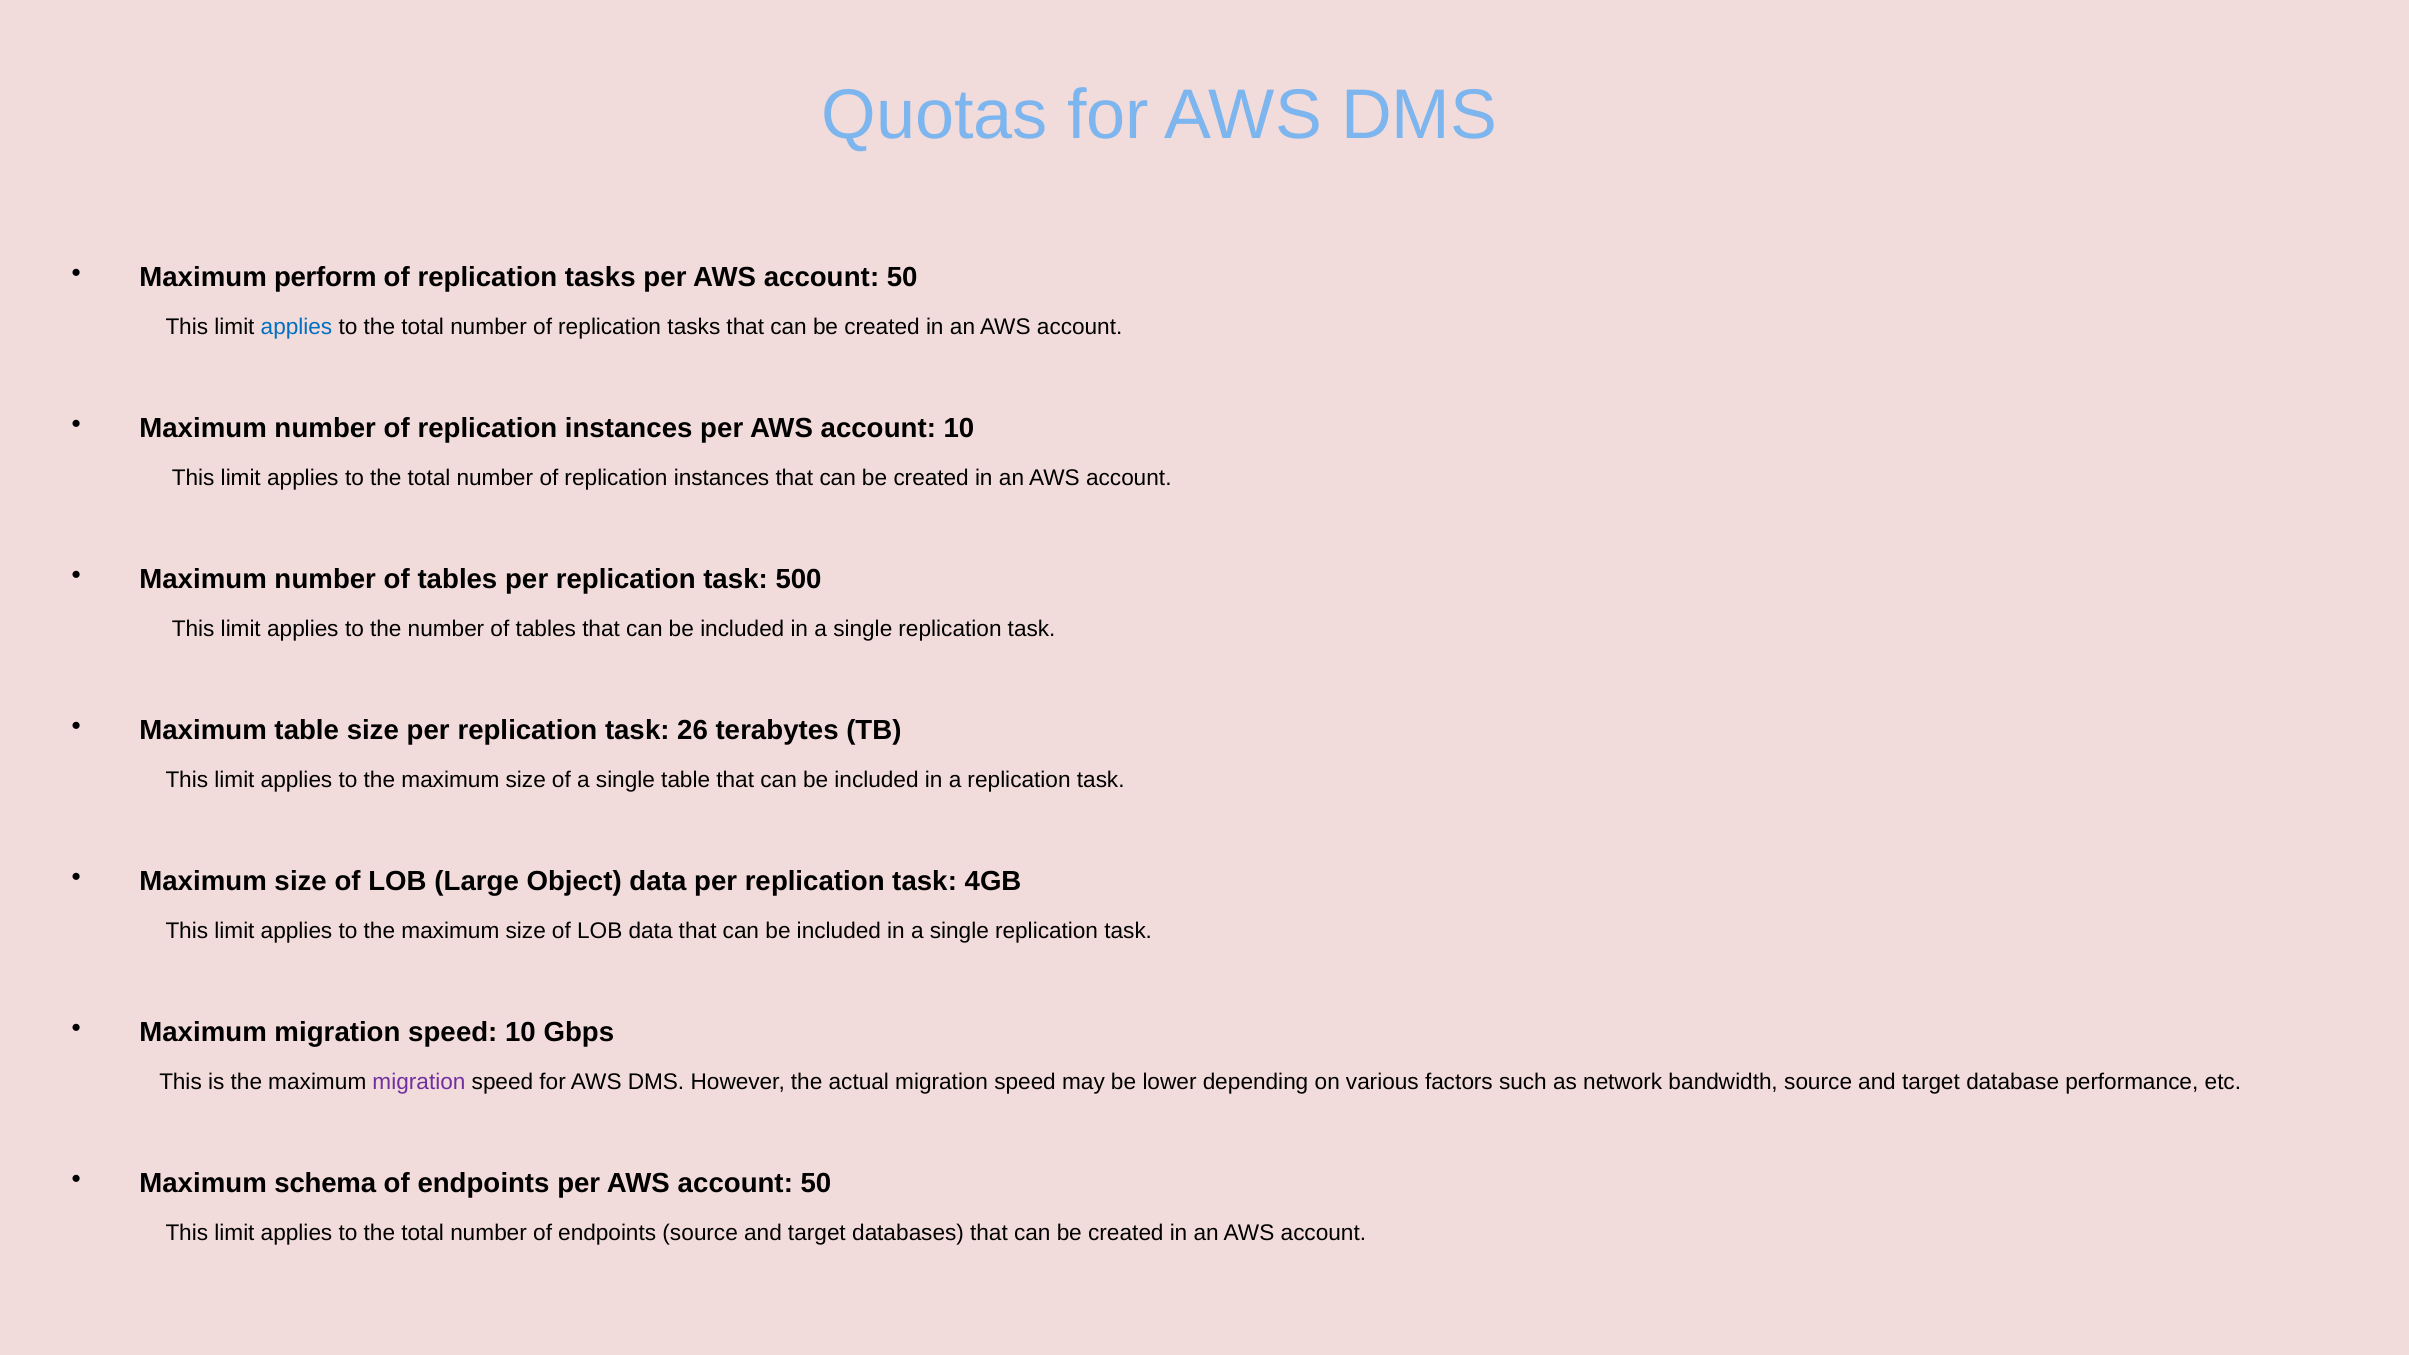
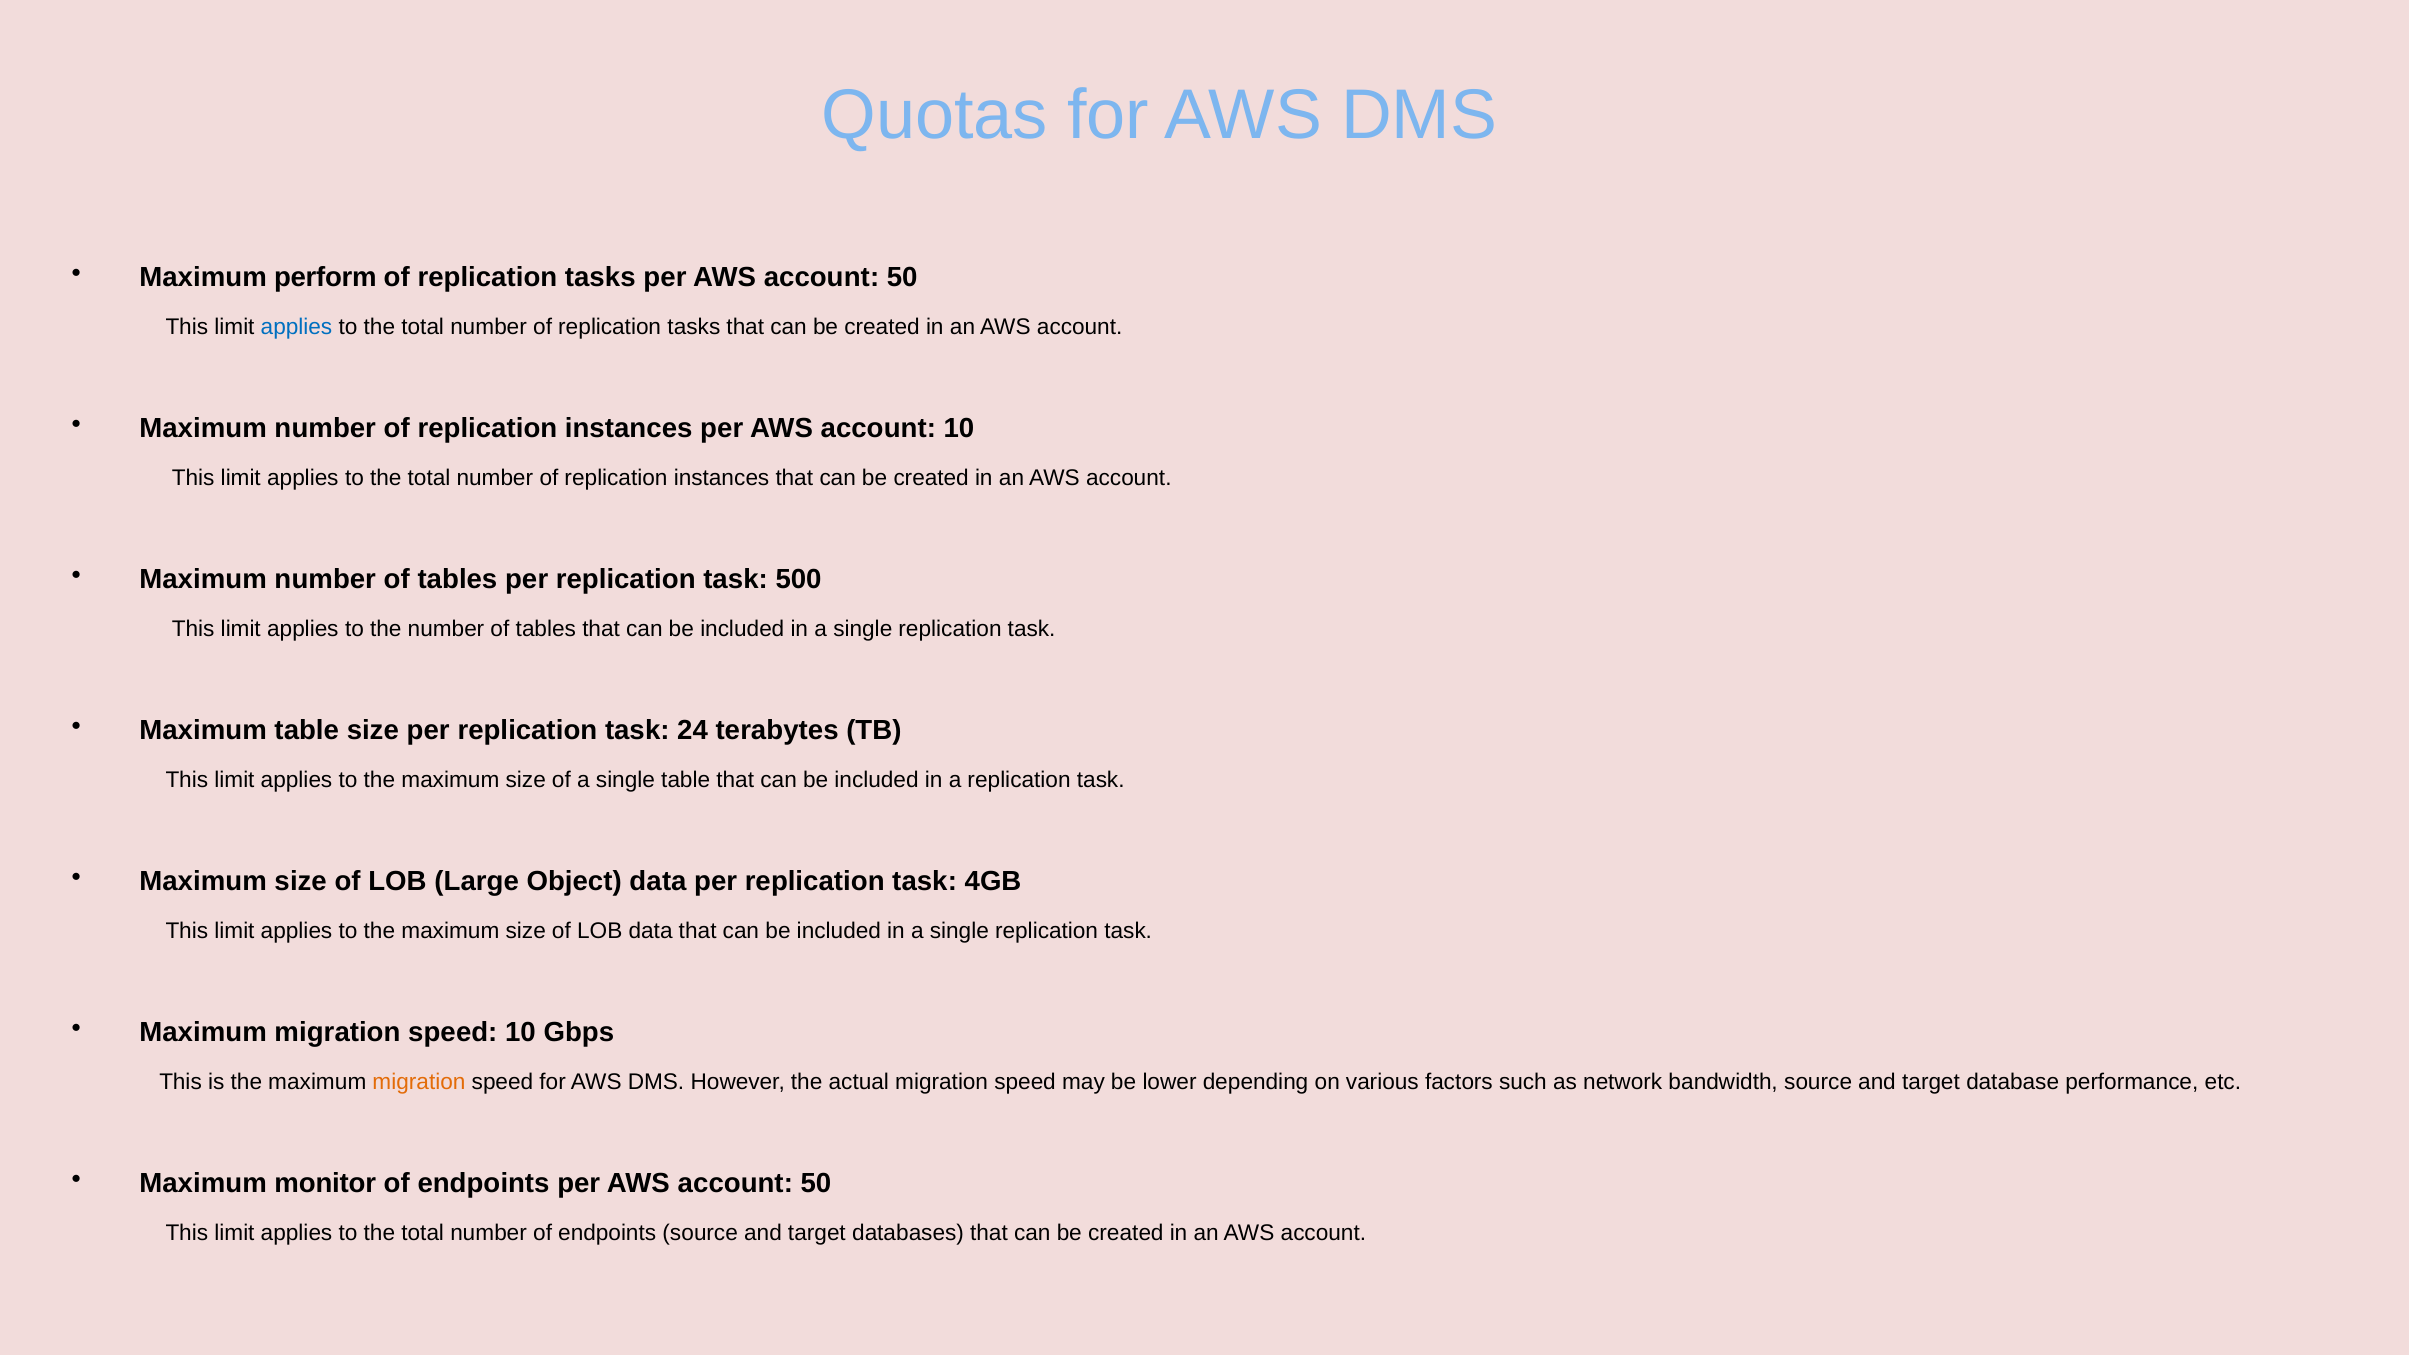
26: 26 -> 24
migration at (419, 1082) colour: purple -> orange
schema: schema -> monitor
